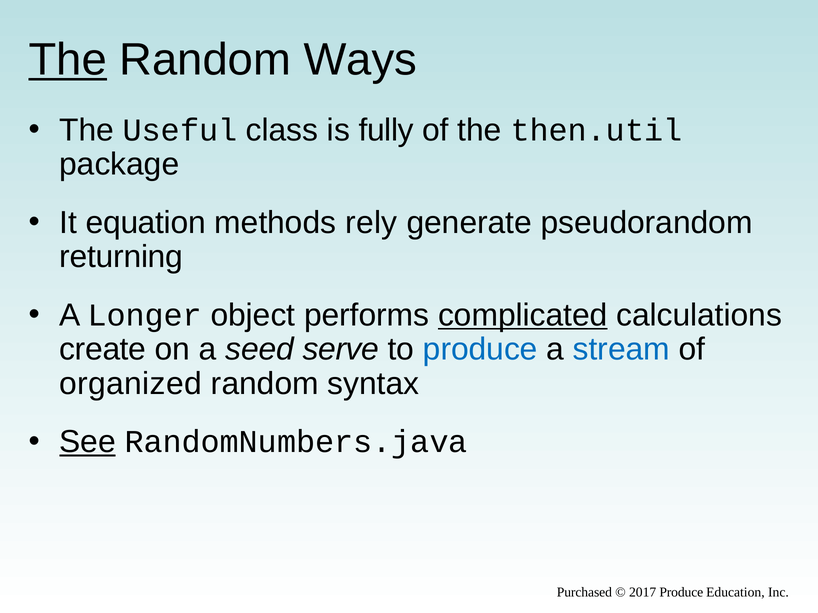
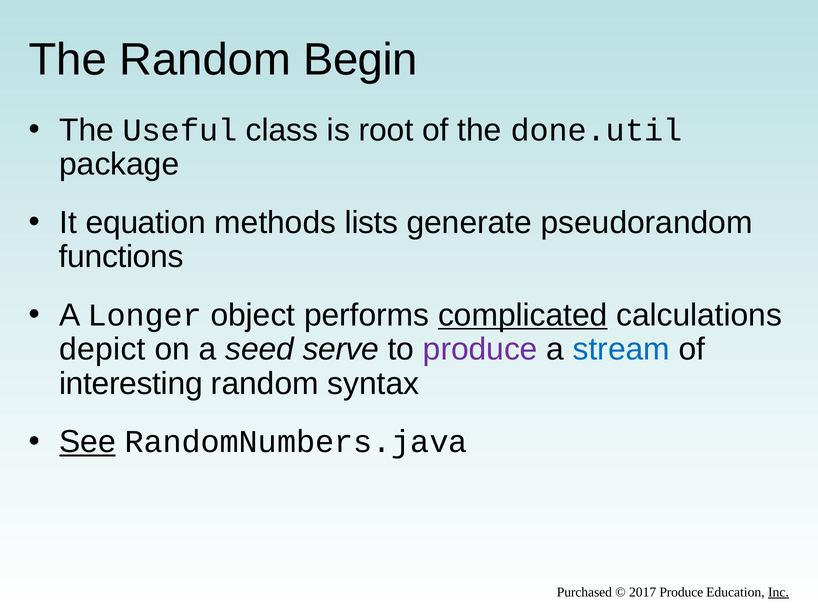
The at (68, 60) underline: present -> none
Ways: Ways -> Begin
fully: fully -> root
then.util: then.util -> done.util
rely: rely -> lists
returning: returning -> functions
create: create -> depict
produce at (480, 350) colour: blue -> purple
organized: organized -> interesting
Inc underline: none -> present
